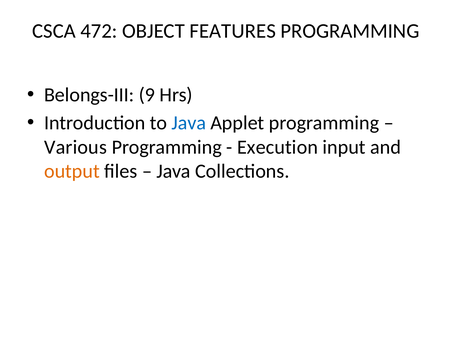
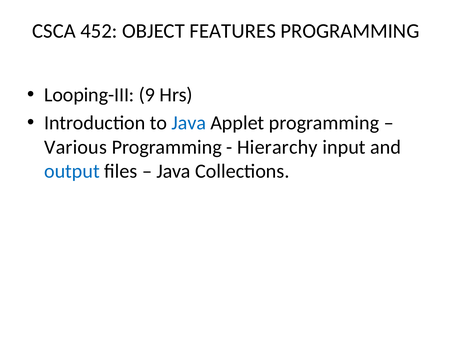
472: 472 -> 452
Belongs-III: Belongs-III -> Looping-III
Execution: Execution -> Hierarchy
output colour: orange -> blue
